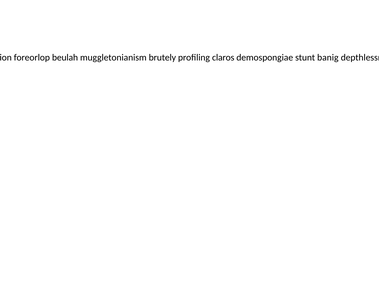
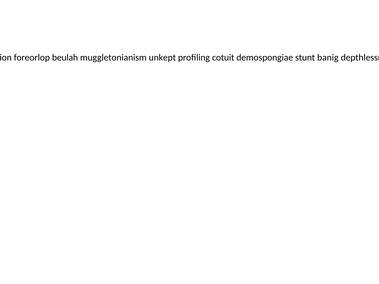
brutely: brutely -> unkept
claros: claros -> cotuit
